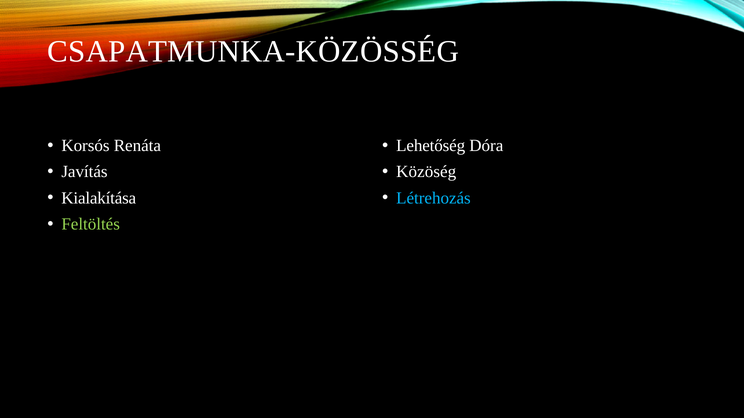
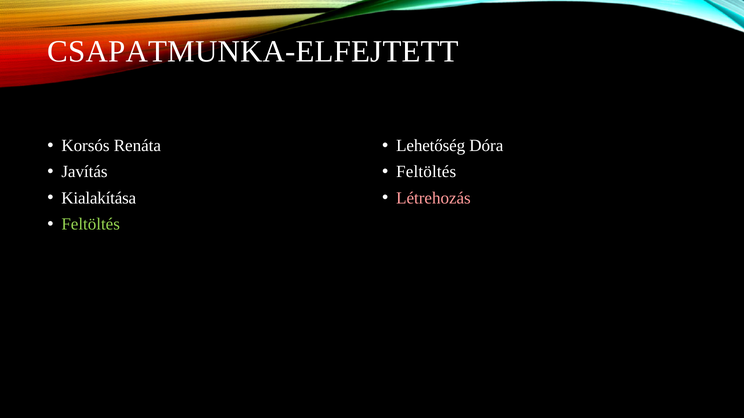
CSAPATMUNKA-KÖZÖSSÉG: CSAPATMUNKA-KÖZÖSSÉG -> CSAPATMUNKA-ELFEJTETT
Közöség at (426, 172): Közöség -> Feltöltés
Létrehozás colour: light blue -> pink
